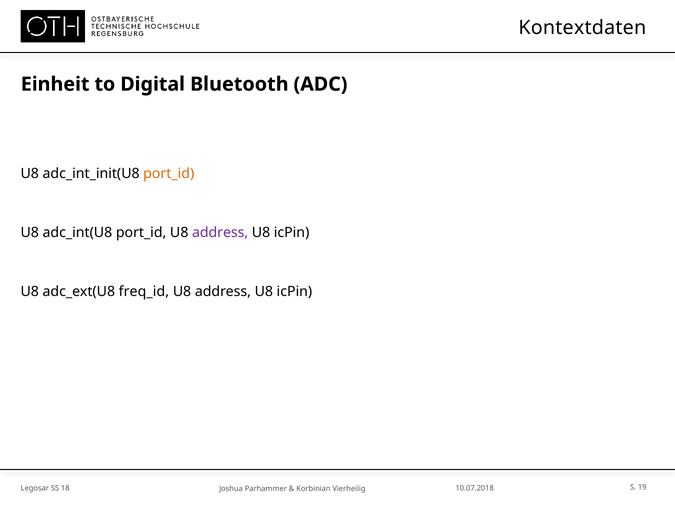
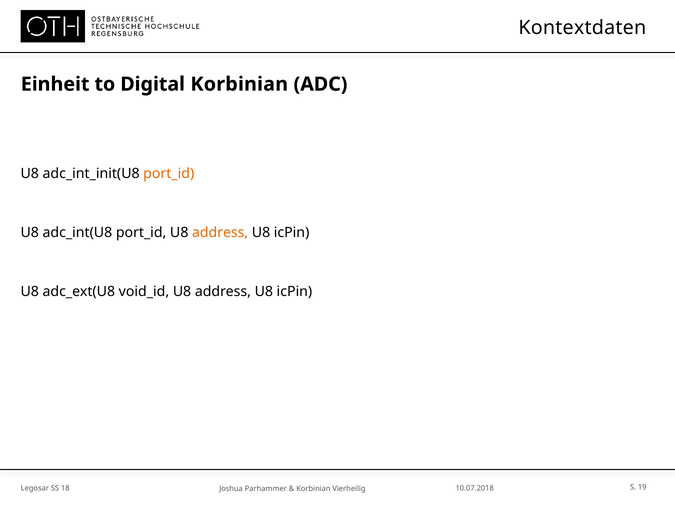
Digital Bluetooth: Bluetooth -> Korbinian
address at (220, 233) colour: purple -> orange
freq_id: freq_id -> void_id
